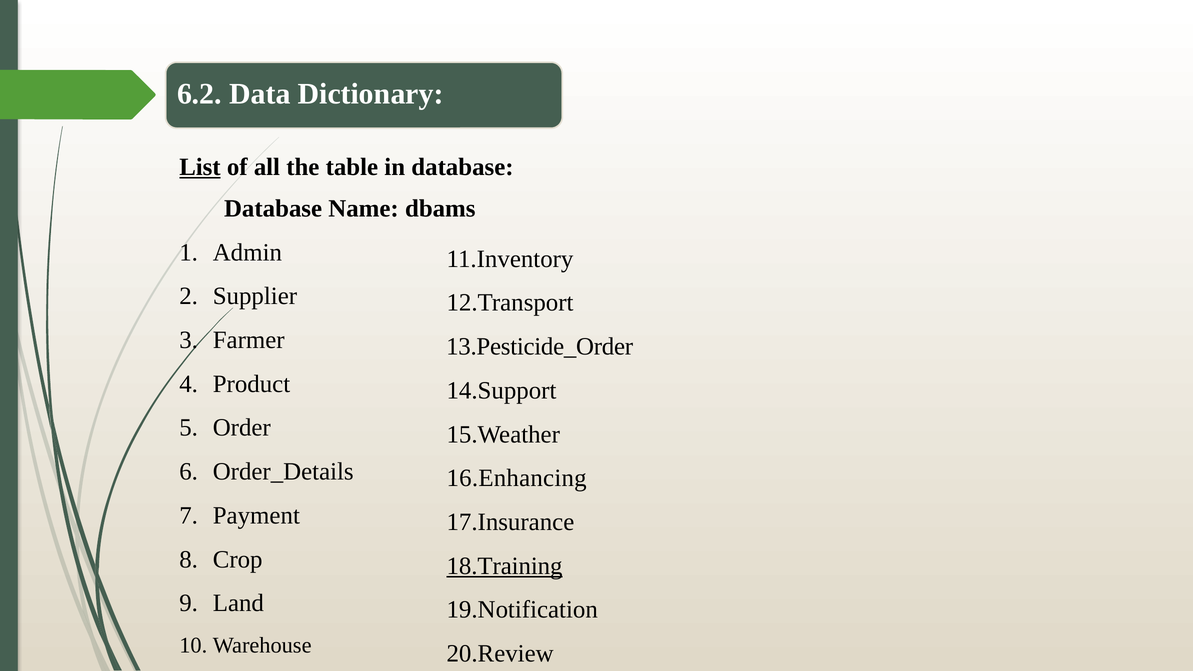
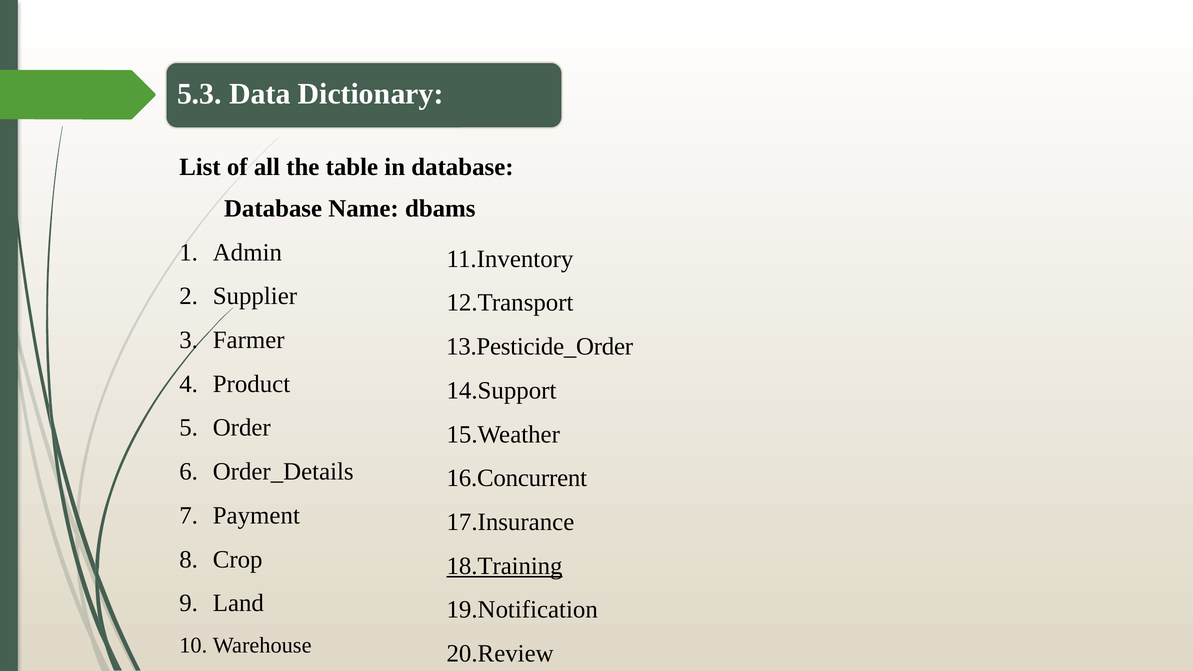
6.2: 6.2 -> 5.3
List underline: present -> none
16.Enhancing: 16.Enhancing -> 16.Concurrent
